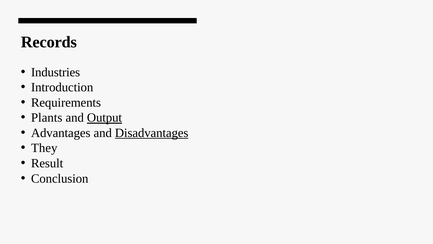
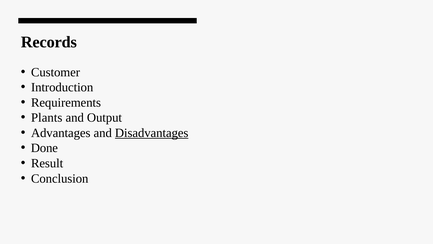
Industries: Industries -> Customer
Output underline: present -> none
They: They -> Done
